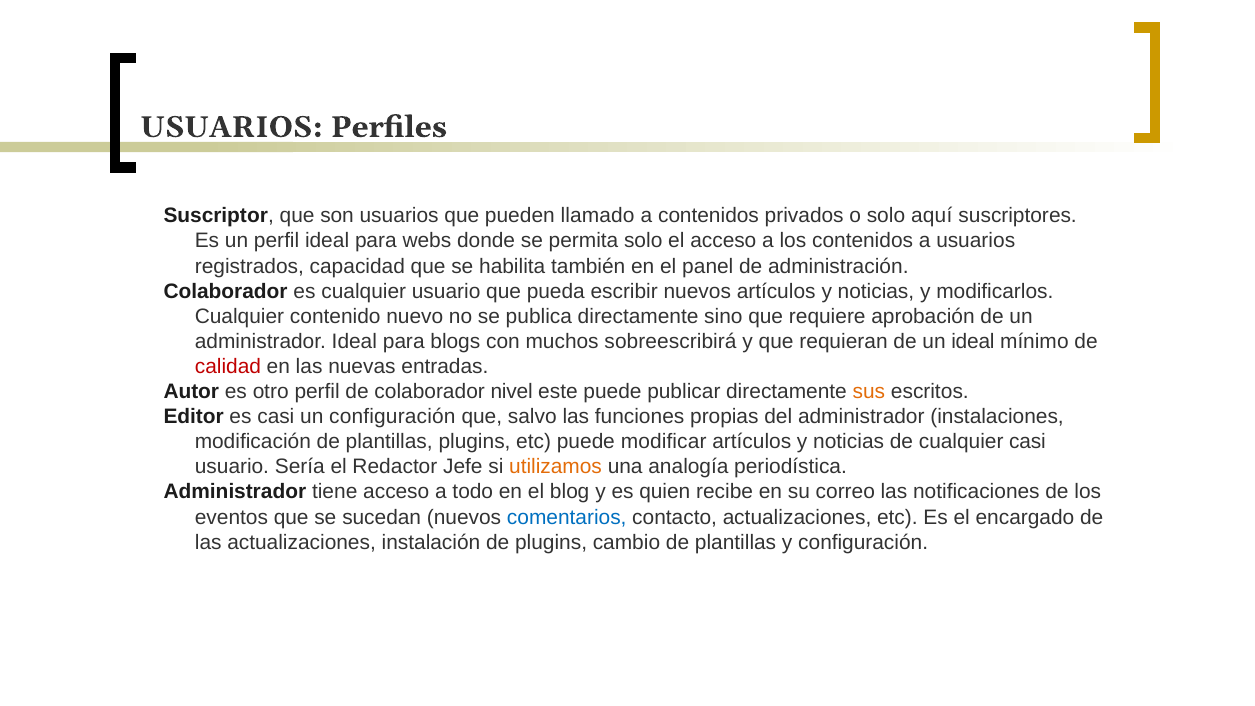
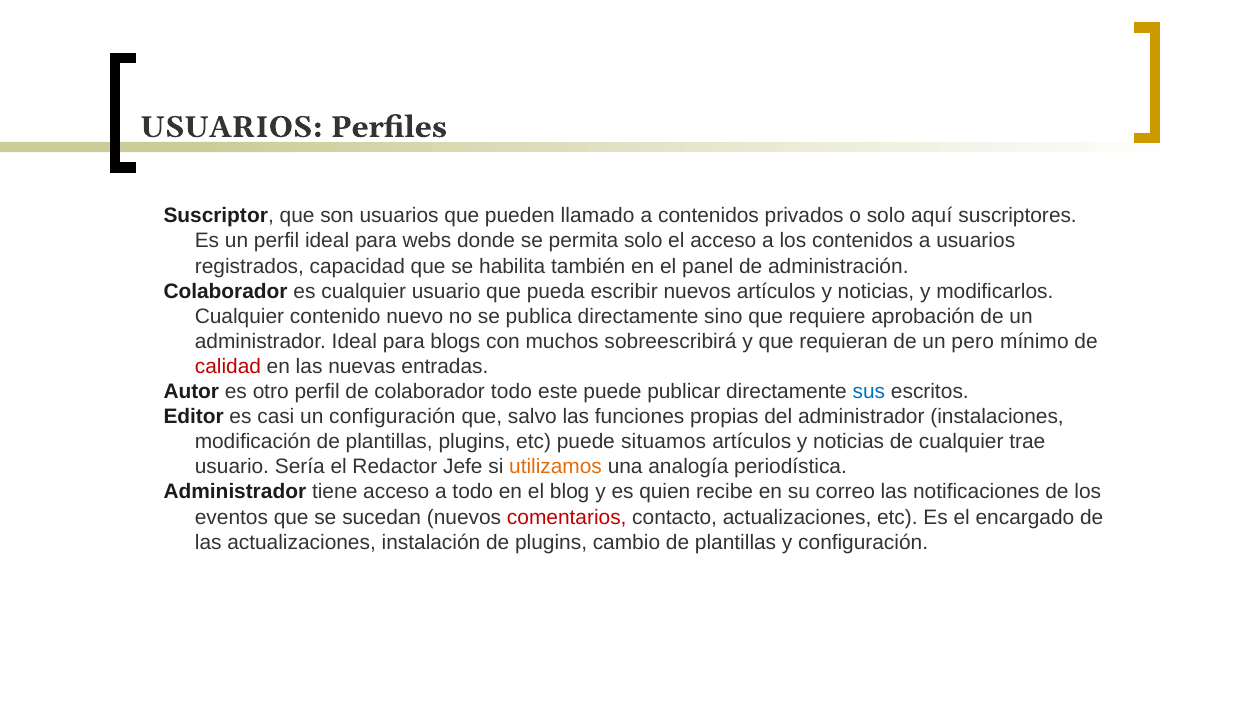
un ideal: ideal -> pero
colaborador nivel: nivel -> todo
sus colour: orange -> blue
modificar: modificar -> situamos
cualquier casi: casi -> trae
comentarios colour: blue -> red
